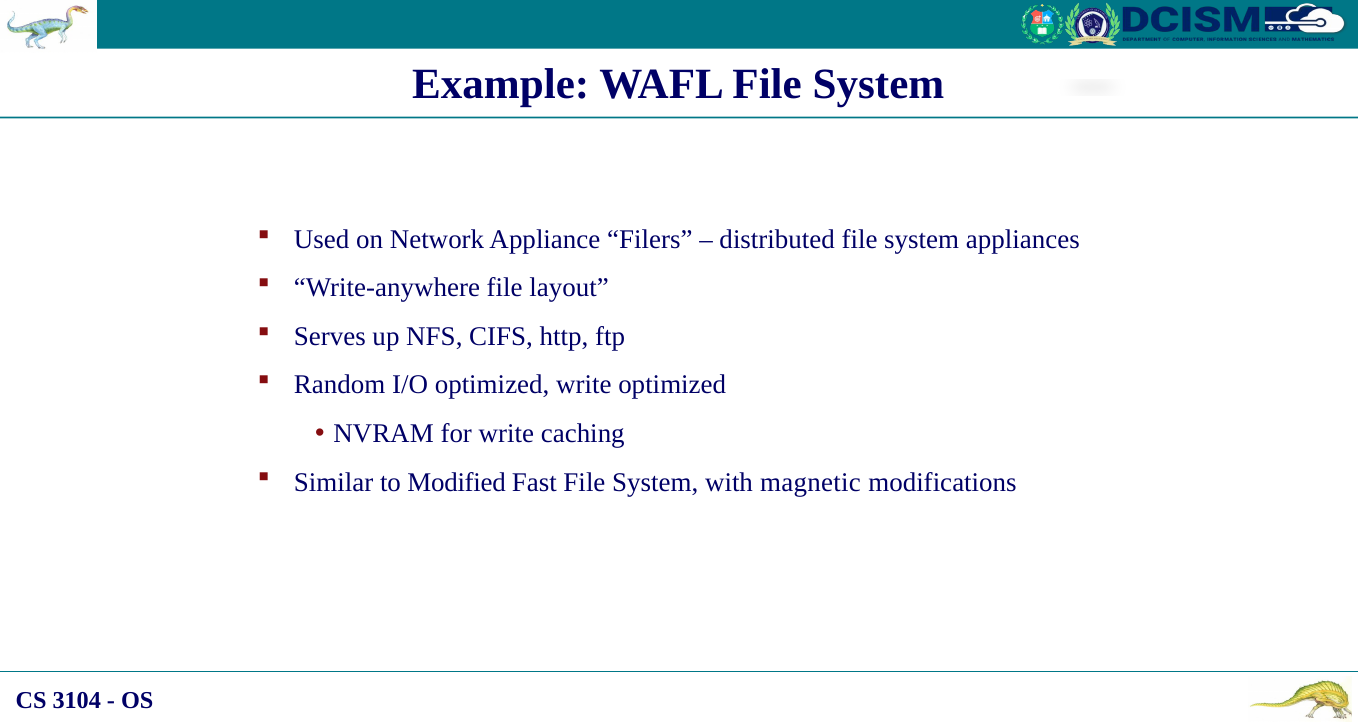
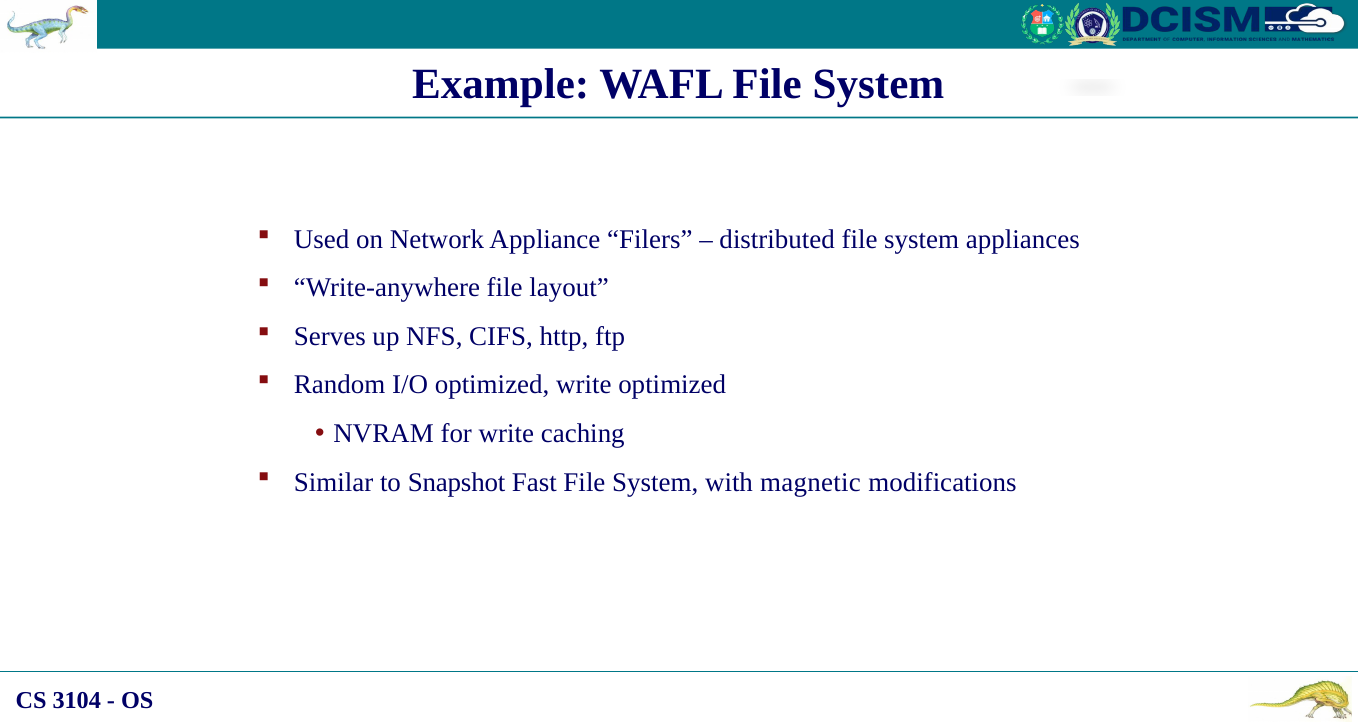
Modified: Modified -> Snapshot
